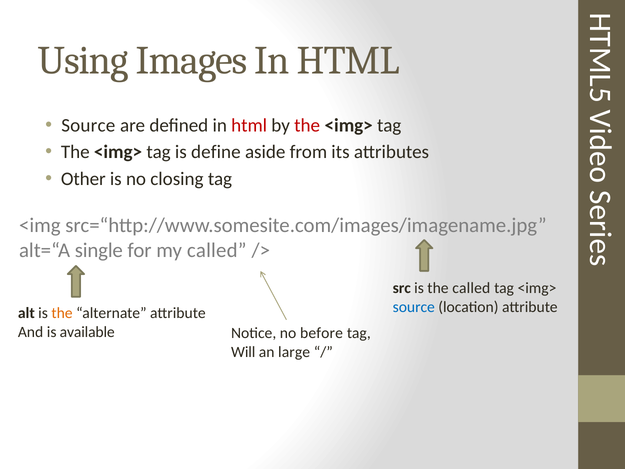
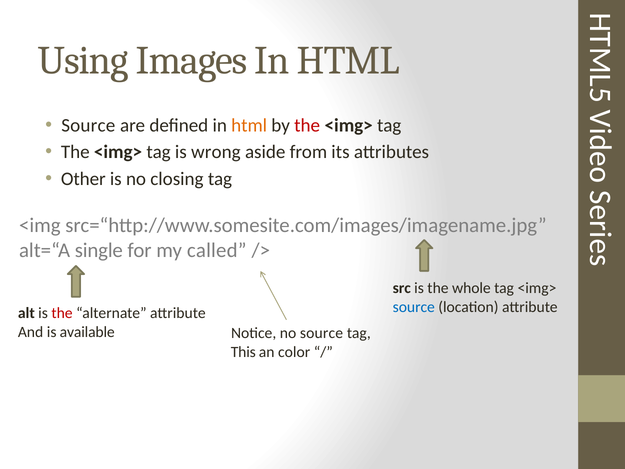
html at (249, 125) colour: red -> orange
define: define -> wrong
the called: called -> whole
the at (62, 313) colour: orange -> red
no before: before -> source
Will: Will -> This
large: large -> color
